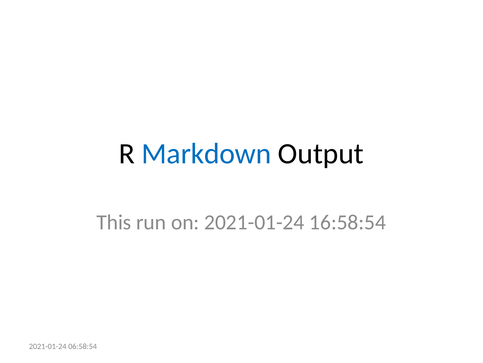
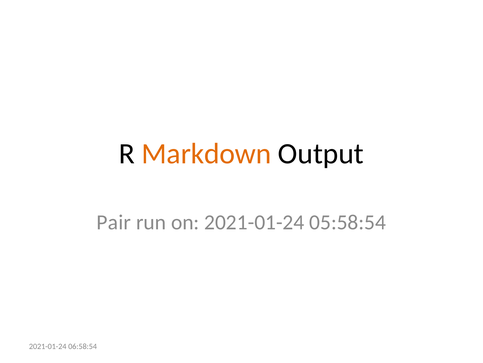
Markdown colour: blue -> orange
This: This -> Pair
16:58:54: 16:58:54 -> 05:58:54
